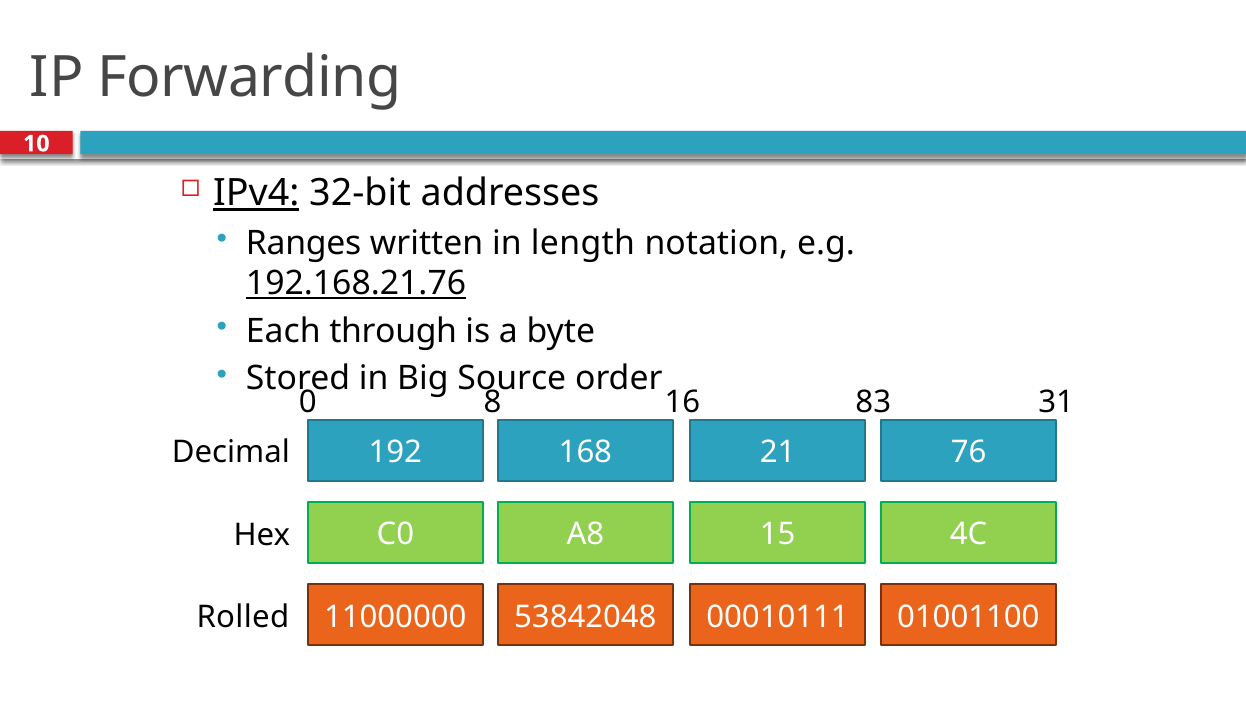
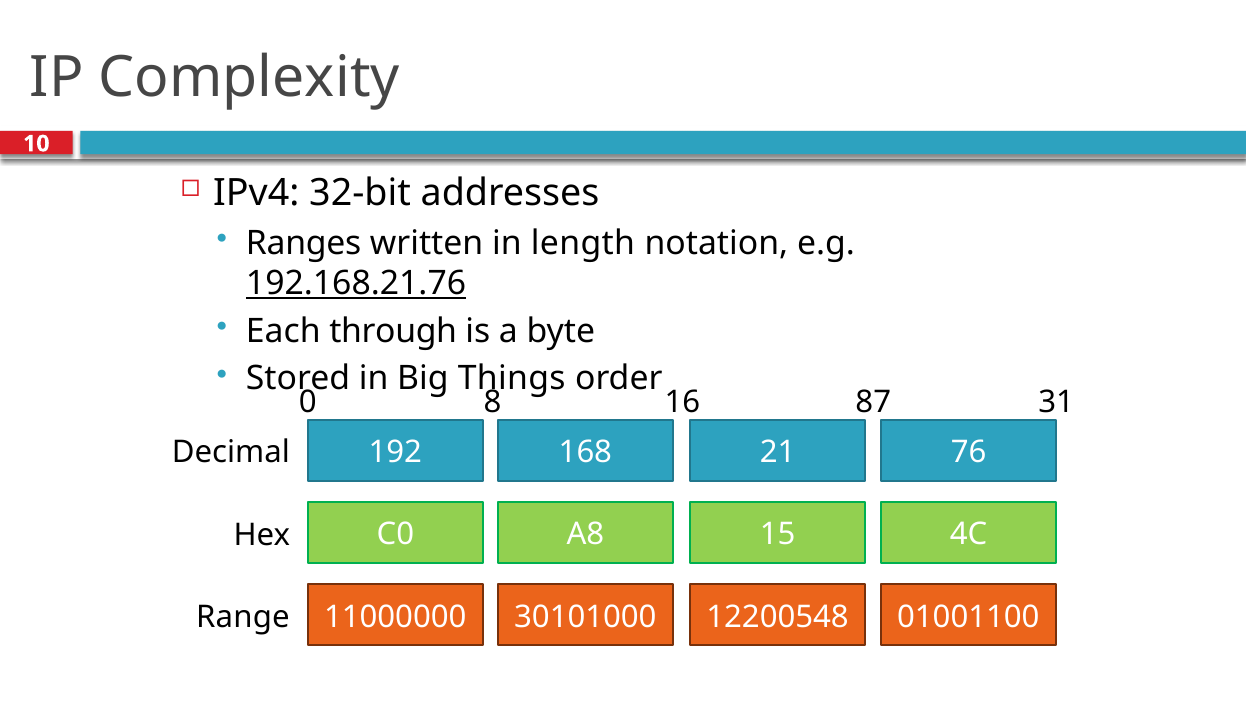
Forwarding: Forwarding -> Complexity
IPv4 underline: present -> none
Source: Source -> Things
83: 83 -> 87
Rolled: Rolled -> Range
53842048: 53842048 -> 30101000
00010111: 00010111 -> 12200548
